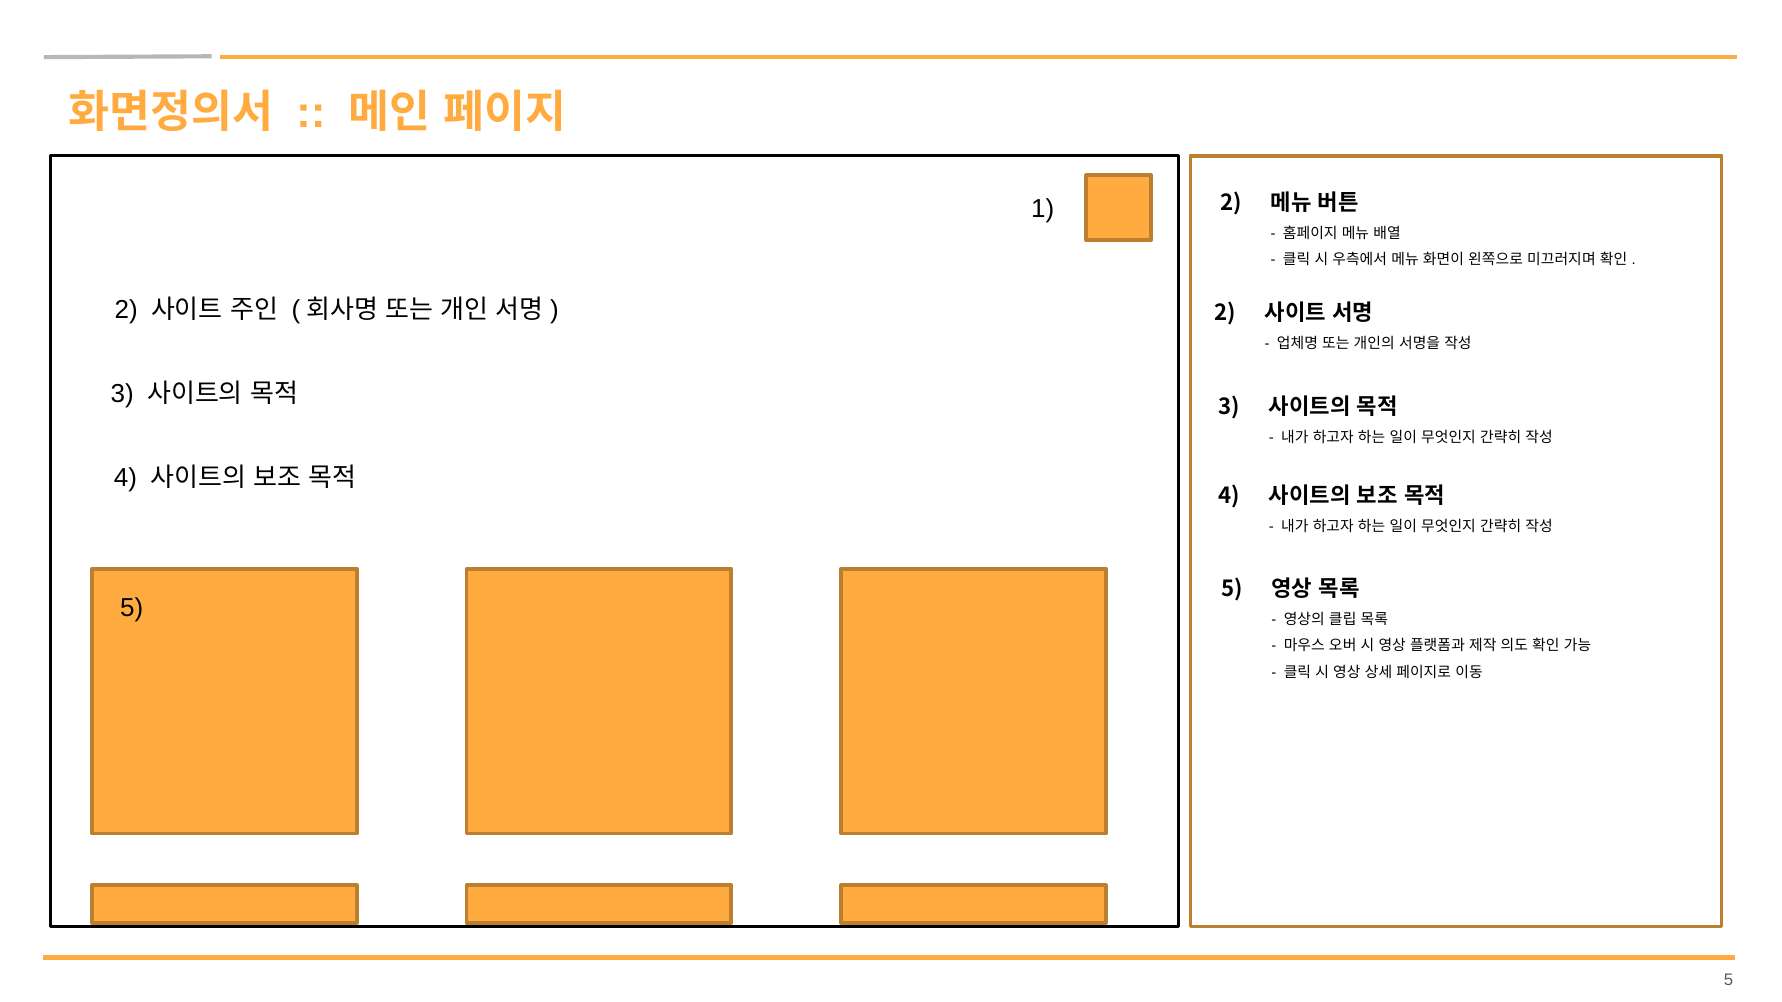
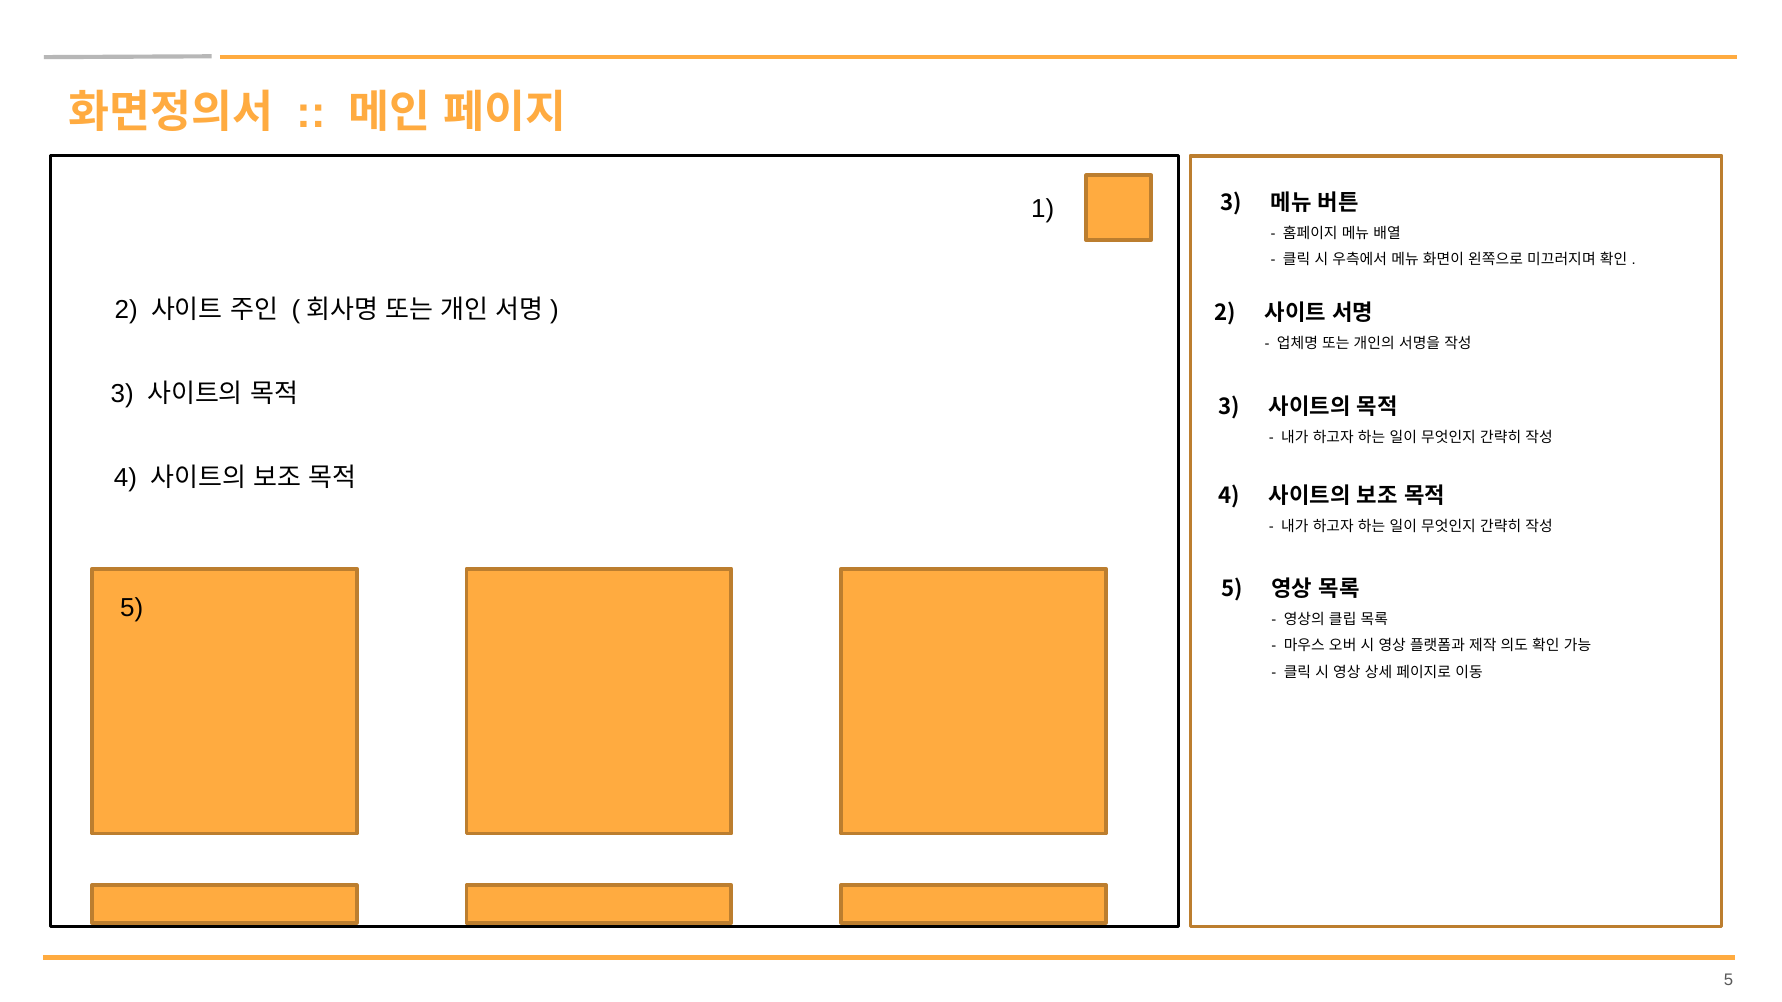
1 2: 2 -> 3
